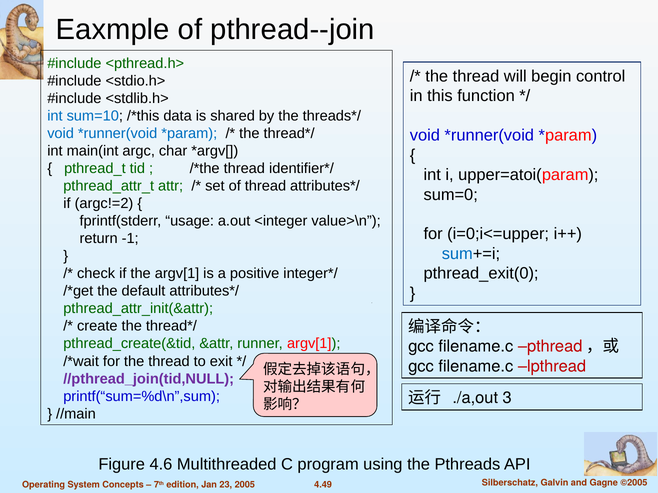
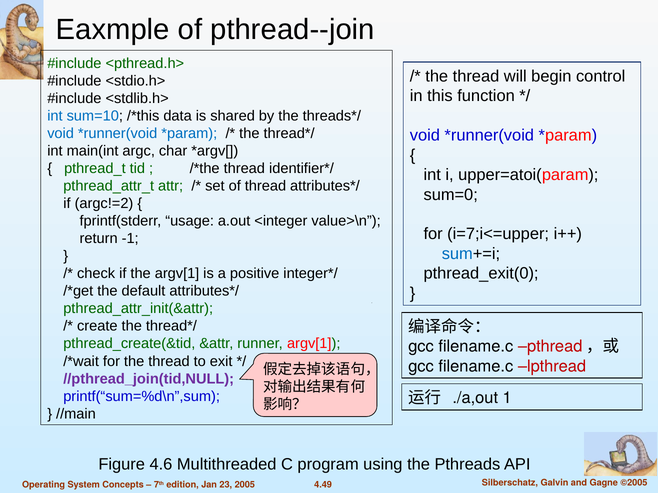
i=0;i<=upper: i=0;i<=upper -> i=7;i<=upper
3: 3 -> 1
